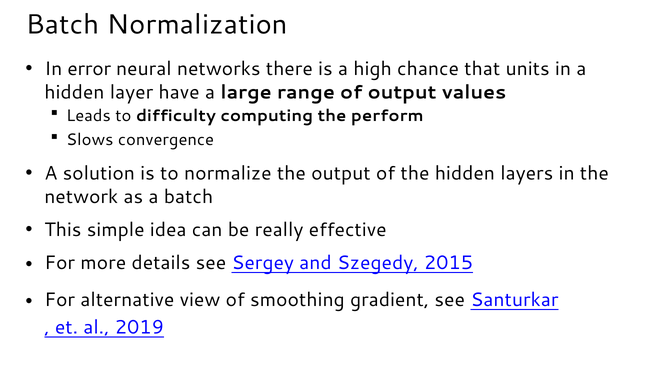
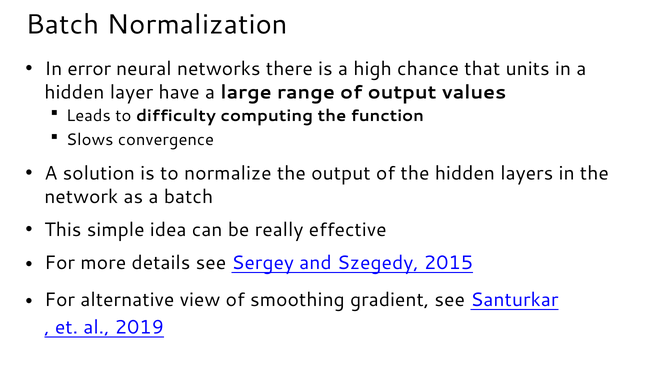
perform: perform -> function
